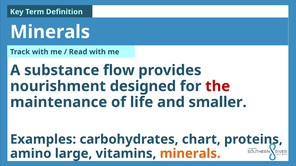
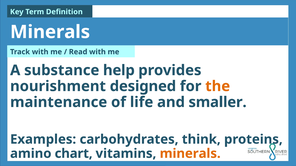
flow: flow -> help
the colour: red -> orange
chart: chart -> think
large: large -> chart
